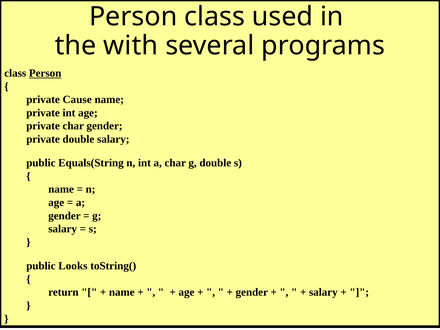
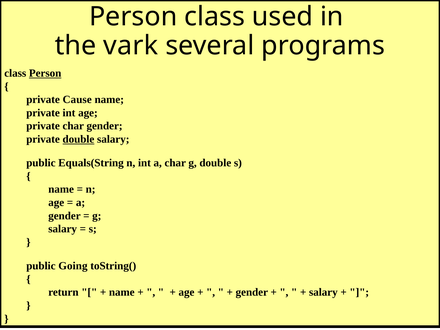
with: with -> vark
double at (78, 139) underline: none -> present
Looks: Looks -> Going
